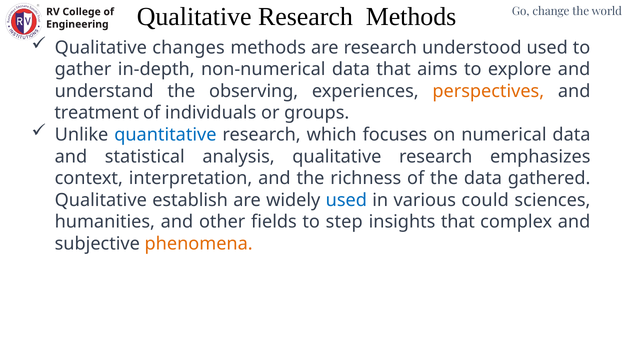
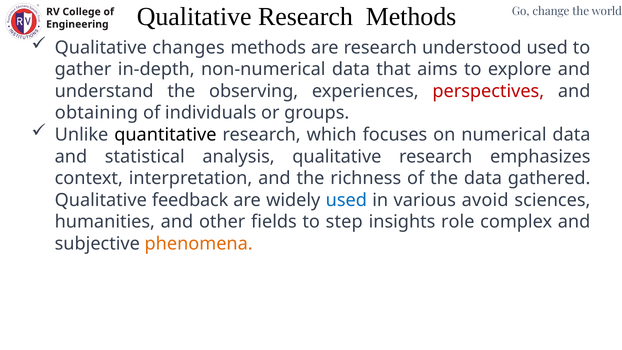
perspectives colour: orange -> red
treatment: treatment -> obtaining
quantitative colour: blue -> black
establish: establish -> feedback
could: could -> avoid
insights that: that -> role
